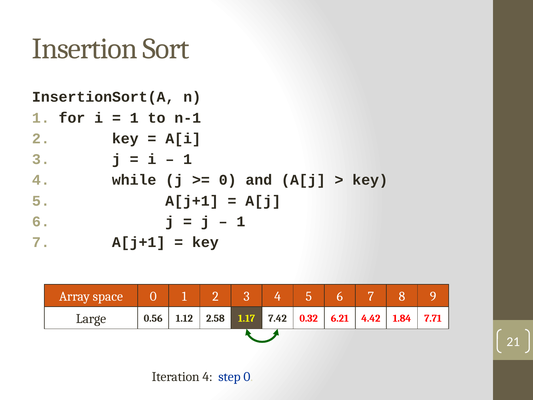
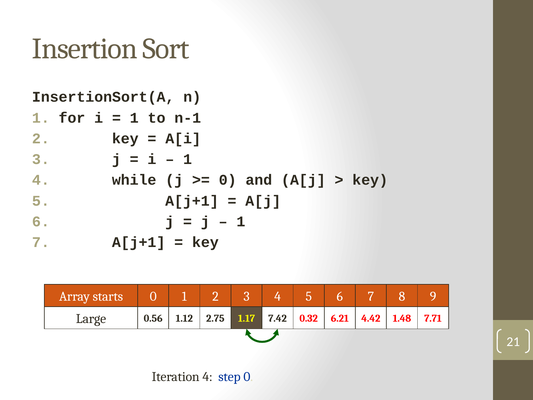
space: space -> starts
2.58: 2.58 -> 2.75
1.84: 1.84 -> 1.48
